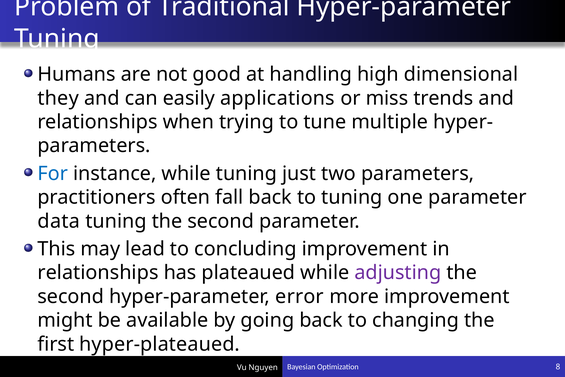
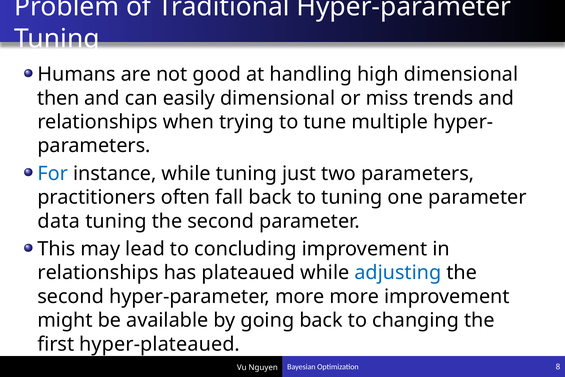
they: they -> then
easily applications: applications -> dimensional
adjusting colour: purple -> blue
hyper-parameter error: error -> more
